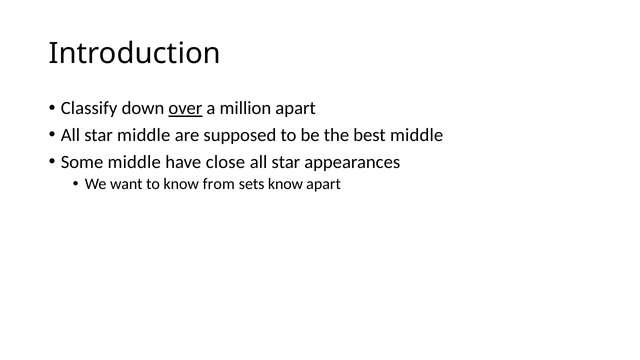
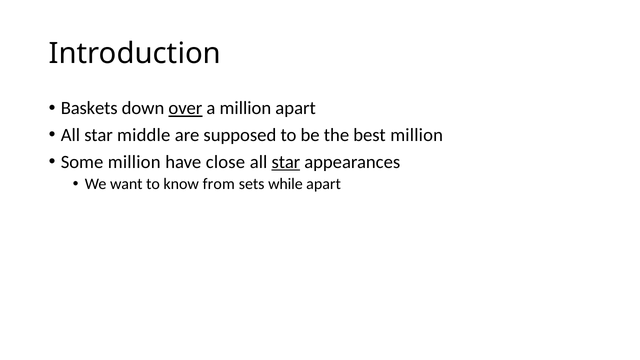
Classify: Classify -> Baskets
best middle: middle -> million
Some middle: middle -> million
star at (286, 162) underline: none -> present
sets know: know -> while
